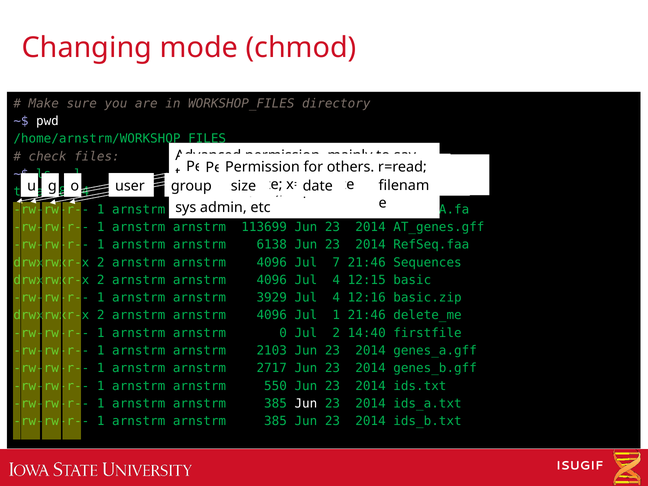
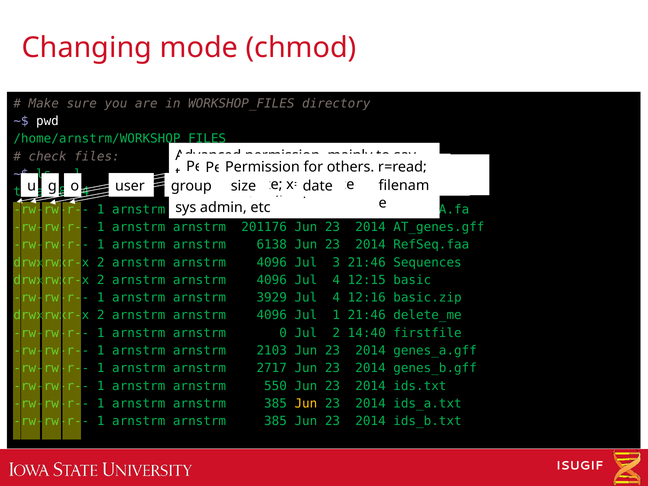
113699: 113699 -> 201176
7: 7 -> 3
Jun at (306, 404) colour: white -> yellow
